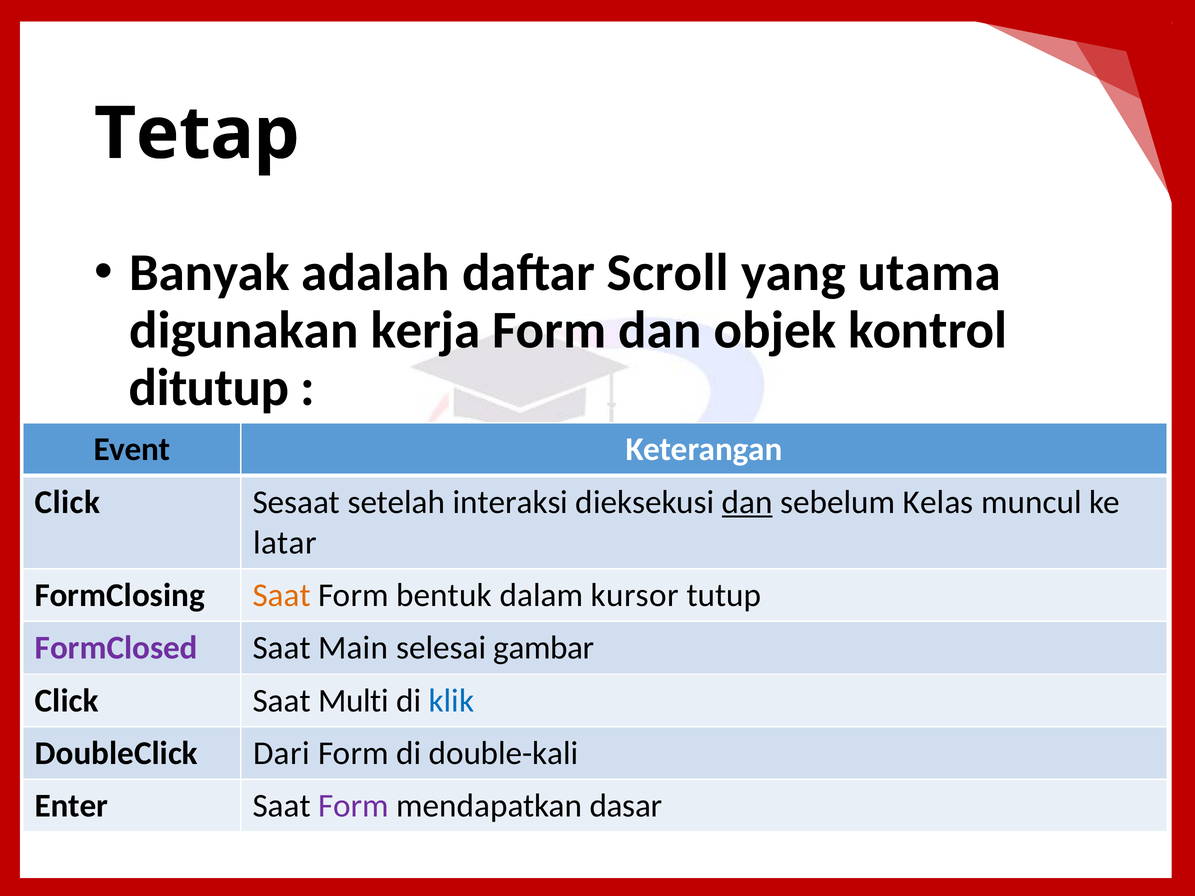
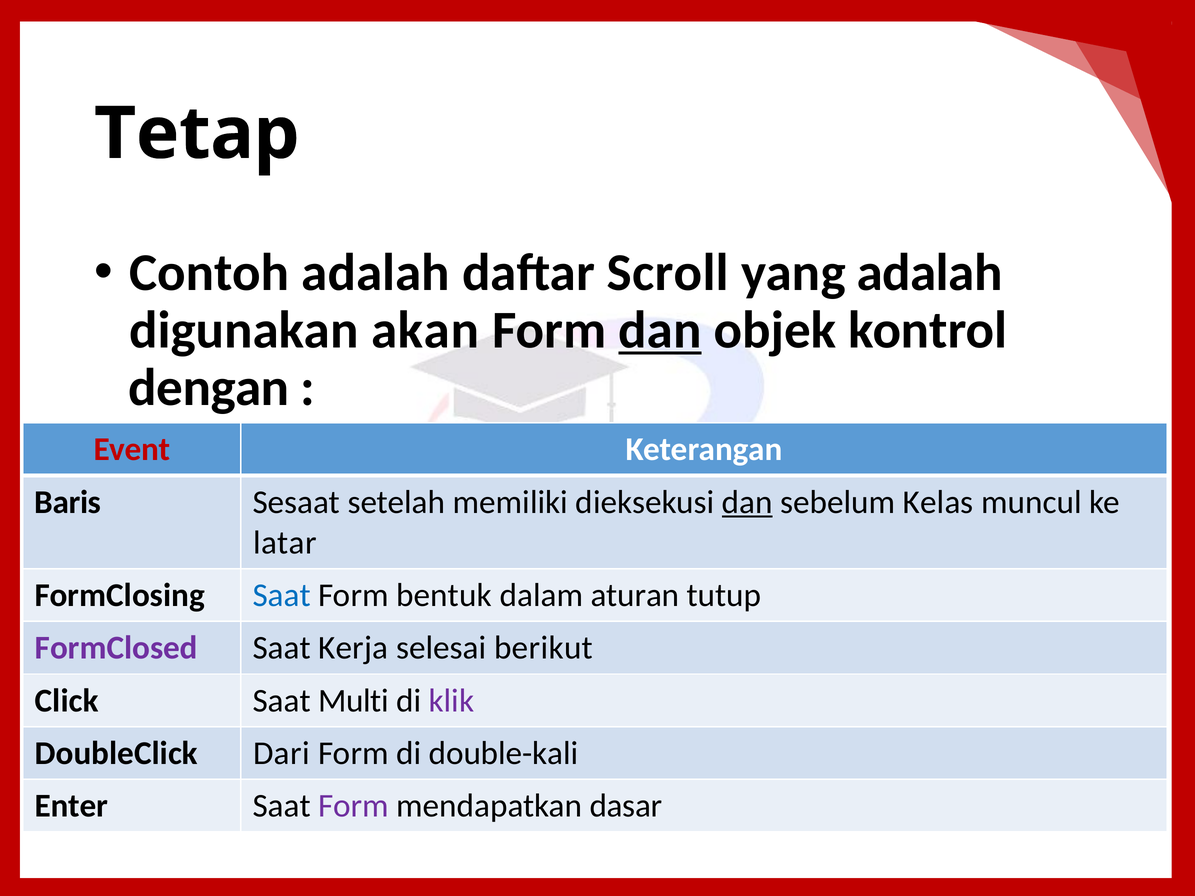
Banyak: Banyak -> Contoh
yang utama: utama -> adalah
kerja: kerja -> akan
dan at (660, 330) underline: none -> present
ditutup: ditutup -> dengan
Event colour: black -> red
Click at (67, 502): Click -> Baris
interaksi: interaksi -> memiliki
Saat at (282, 596) colour: orange -> blue
kursor: kursor -> aturan
Main: Main -> Kerja
gambar: gambar -> berikut
klik colour: blue -> purple
